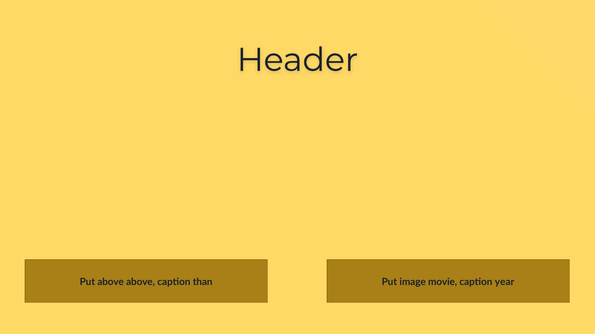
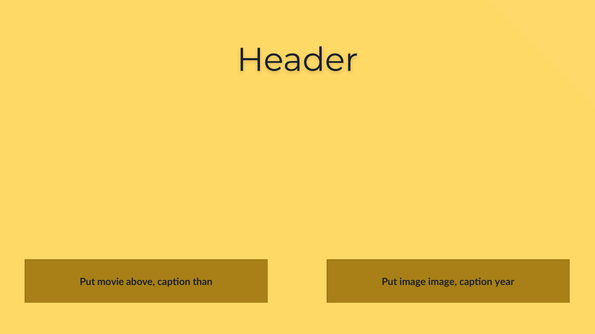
Put above: above -> movie
image movie: movie -> image
